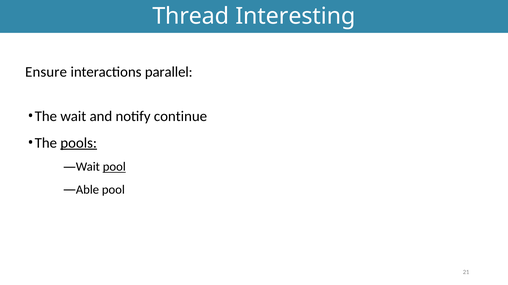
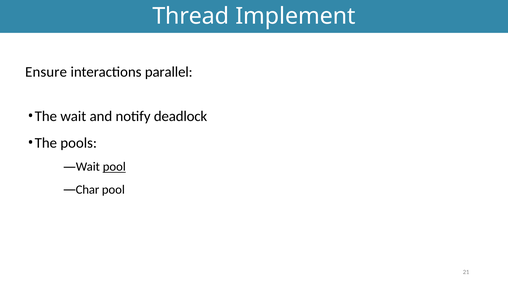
Interesting: Interesting -> Implement
continue: continue -> deadlock
pools underline: present -> none
Able: Able -> Char
